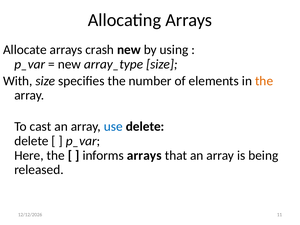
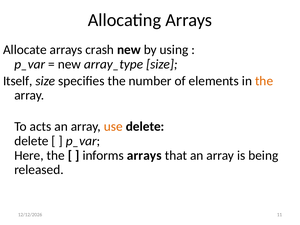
With: With -> Itself
cast: cast -> acts
use colour: blue -> orange
